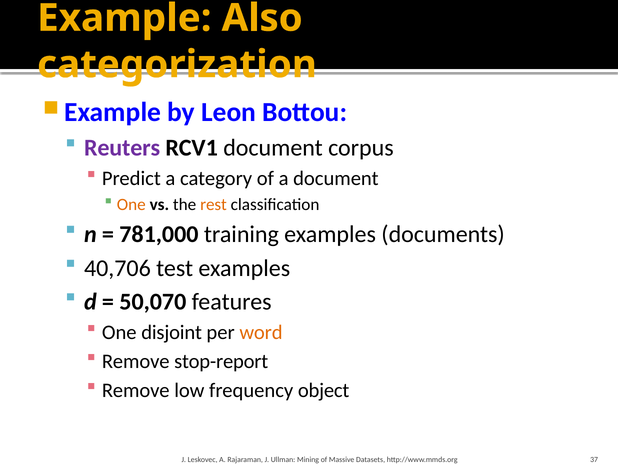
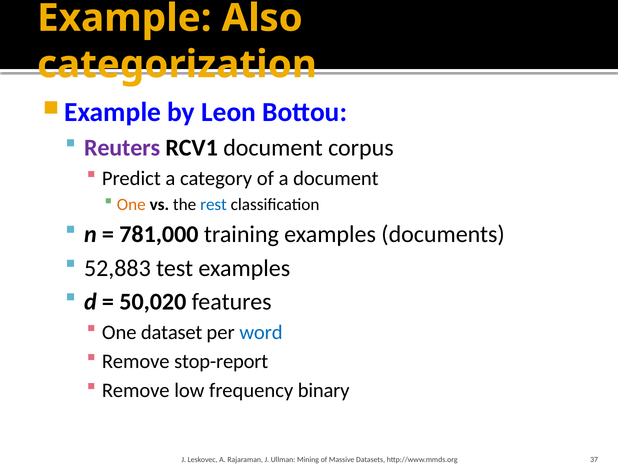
rest colour: orange -> blue
40,706: 40,706 -> 52,883
50,070: 50,070 -> 50,020
disjoint: disjoint -> dataset
word colour: orange -> blue
object: object -> binary
